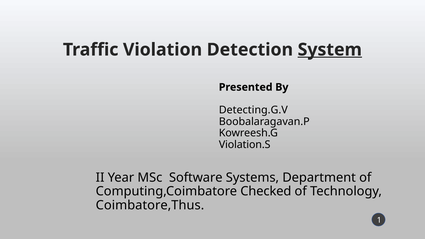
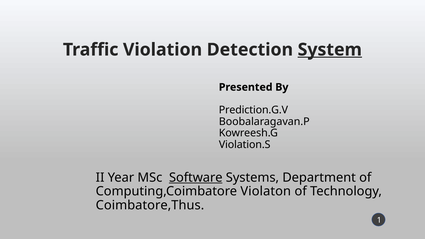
Detecting.G.V: Detecting.G.V -> Prediction.G.V
Software underline: none -> present
Checked: Checked -> Violaton
